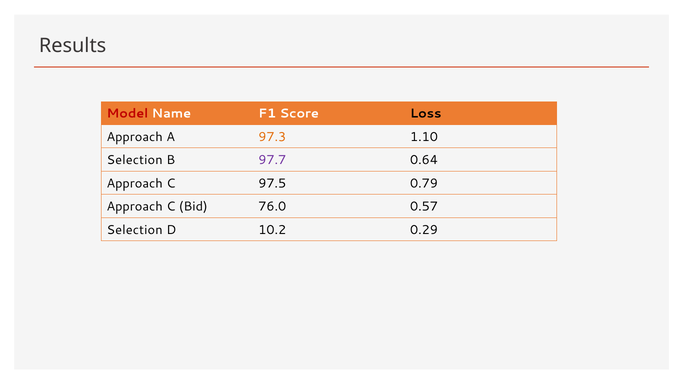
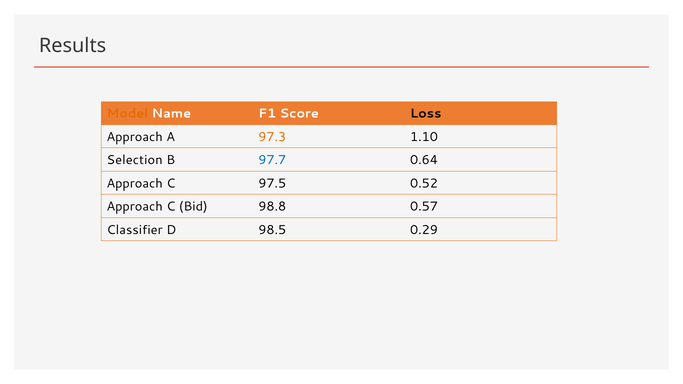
Model colour: red -> orange
97.7 colour: purple -> blue
0.79: 0.79 -> 0.52
76.0: 76.0 -> 98.8
Selection at (135, 230): Selection -> Classifier
10.2: 10.2 -> 98.5
